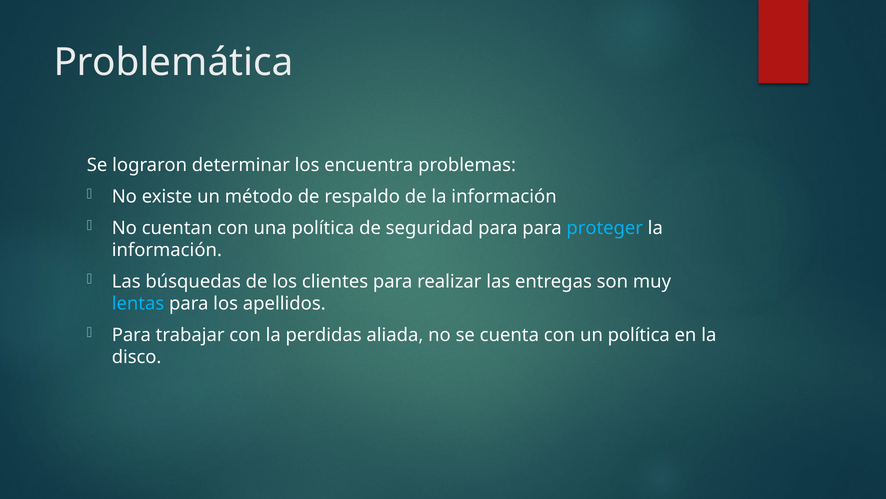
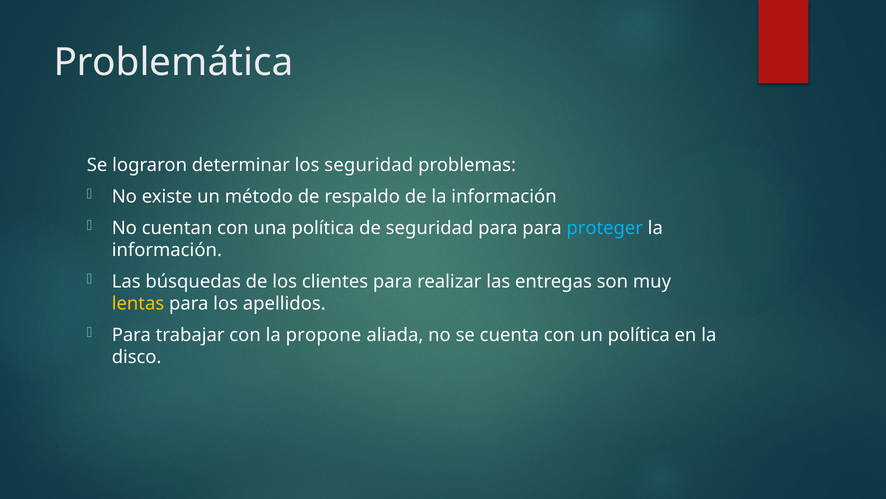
los encuentra: encuentra -> seguridad
lentas colour: light blue -> yellow
perdidas: perdidas -> propone
